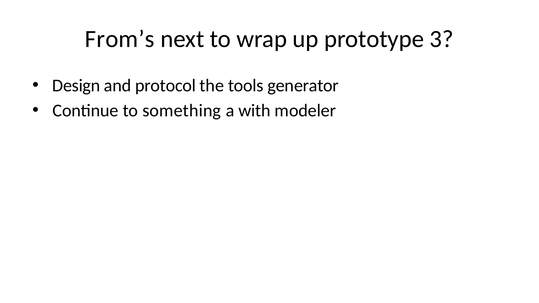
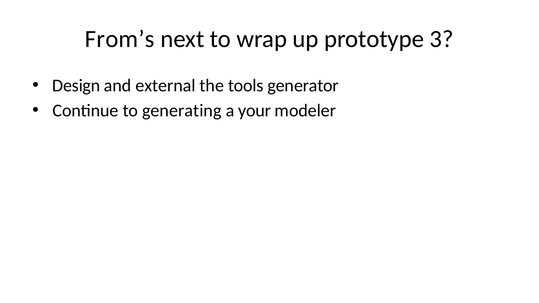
protocol: protocol -> external
something: something -> generating
with: with -> your
